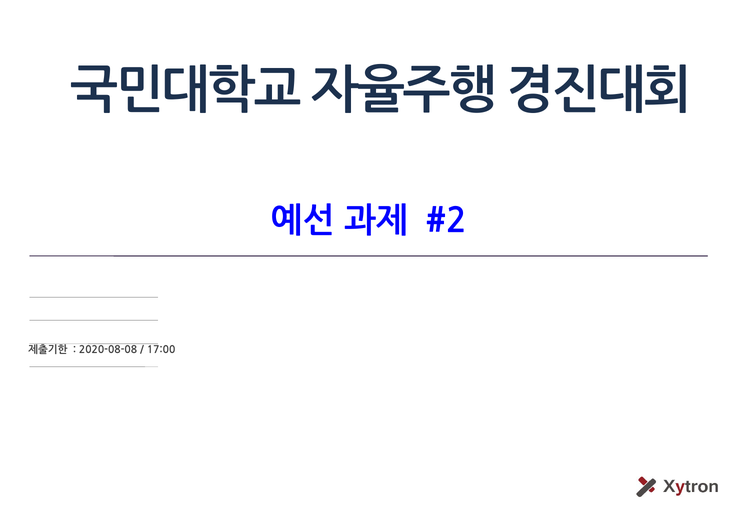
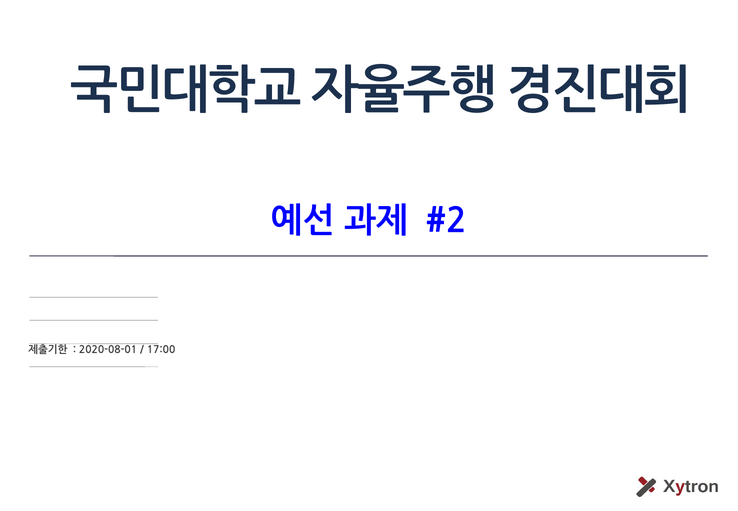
2020-08-08: 2020-08-08 -> 2020-08-01
